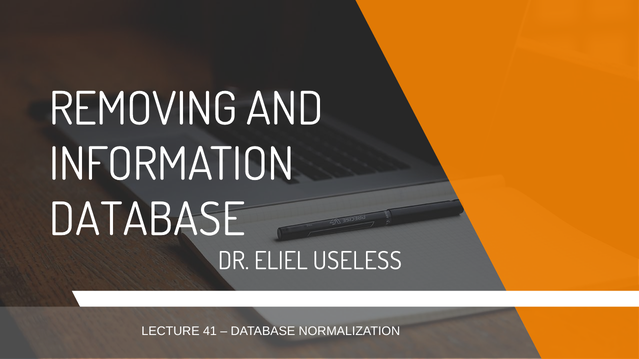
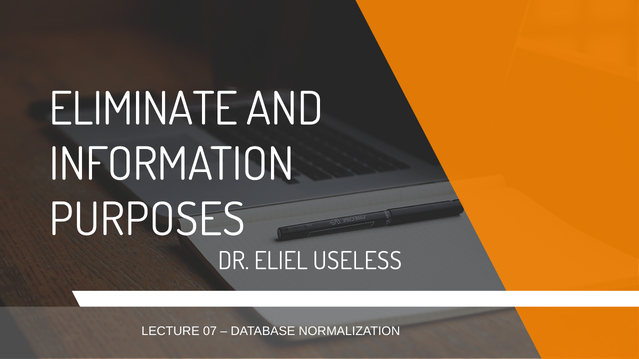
REMOVING: REMOVING -> ELIMINATE
DATABASE at (147, 220): DATABASE -> PURPOSES
41: 41 -> 07
